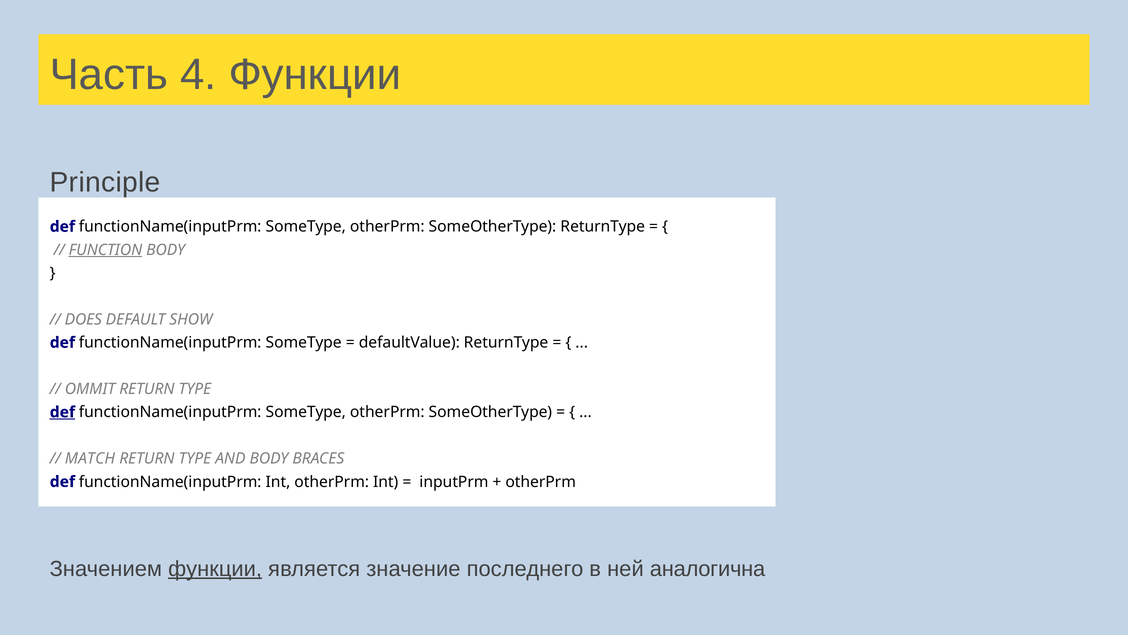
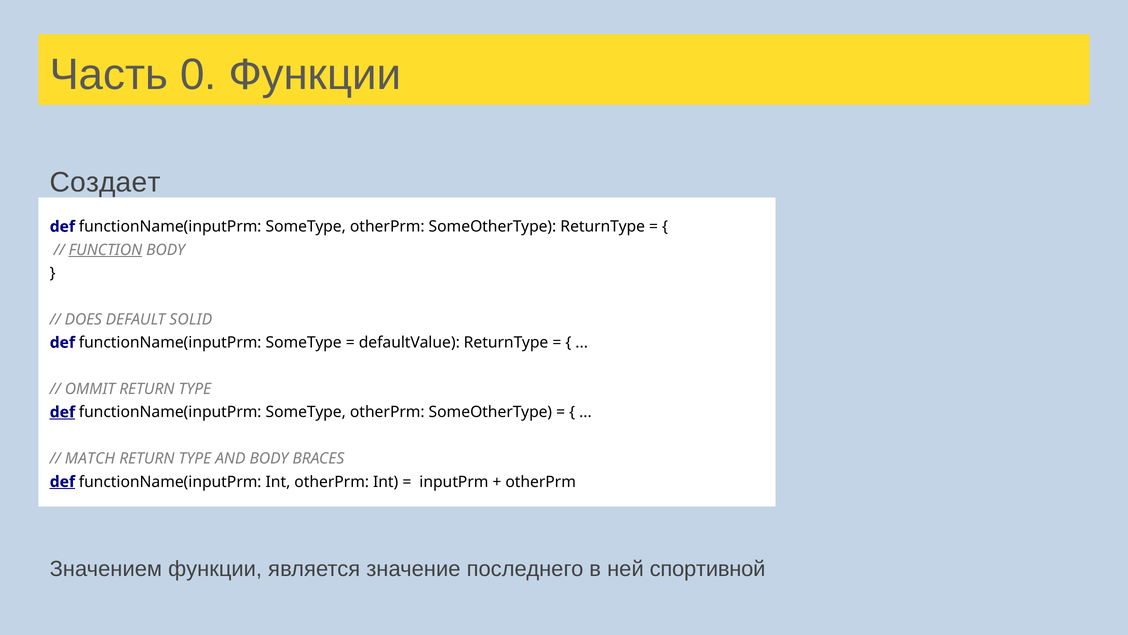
4: 4 -> 0
Principle: Principle -> Создает
SHOW: SHOW -> SOLID
def at (62, 481) underline: none -> present
функции at (215, 568) underline: present -> none
аналогична: аналогична -> спортивной
